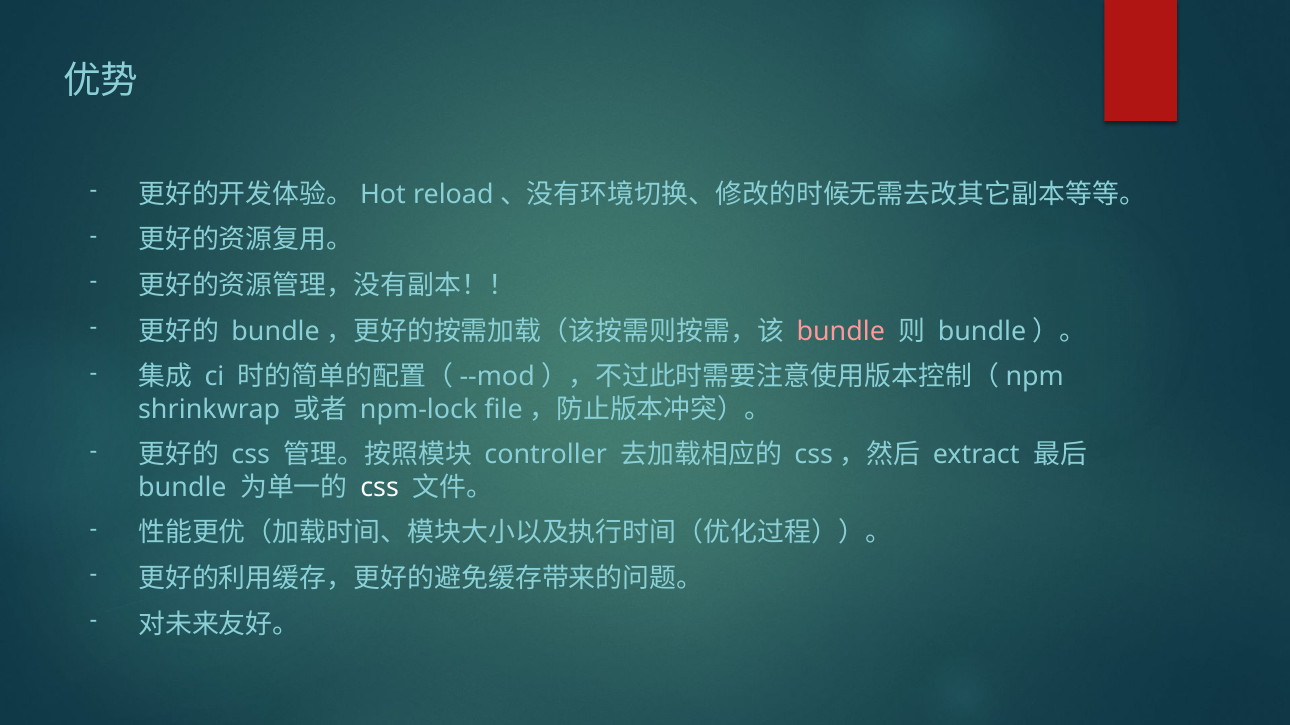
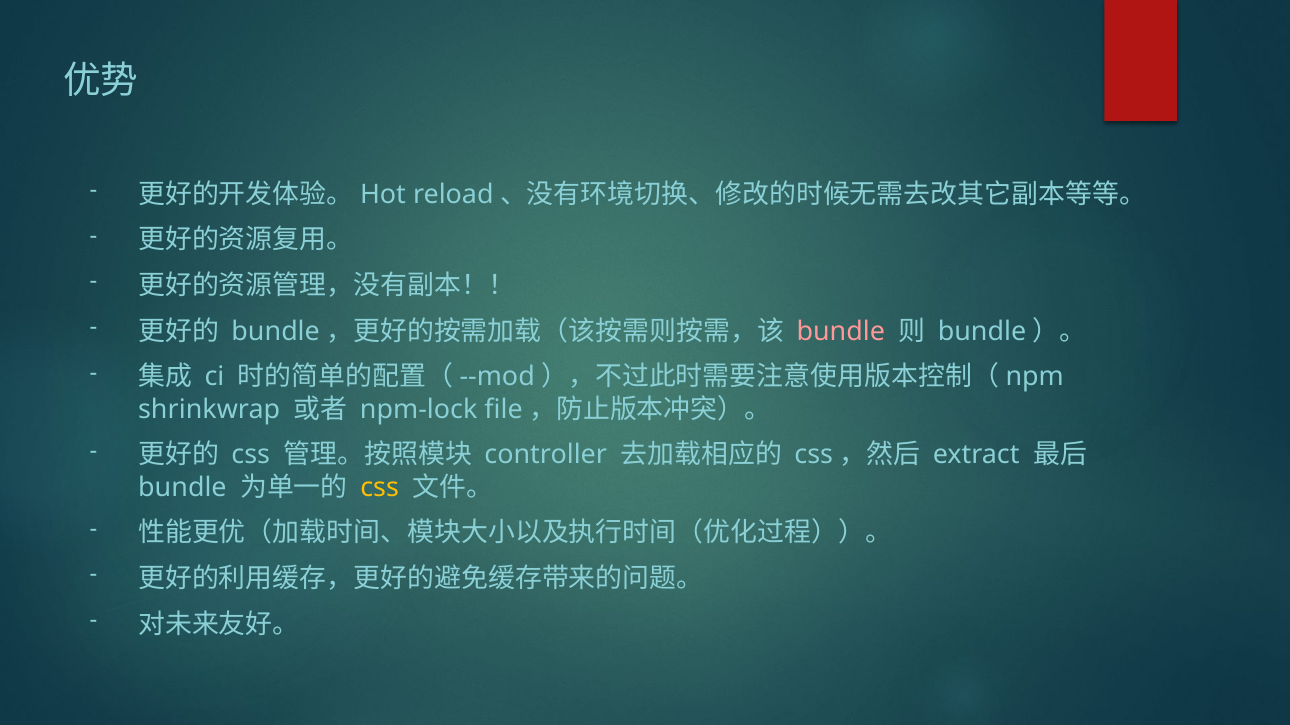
css at (380, 488) colour: white -> yellow
